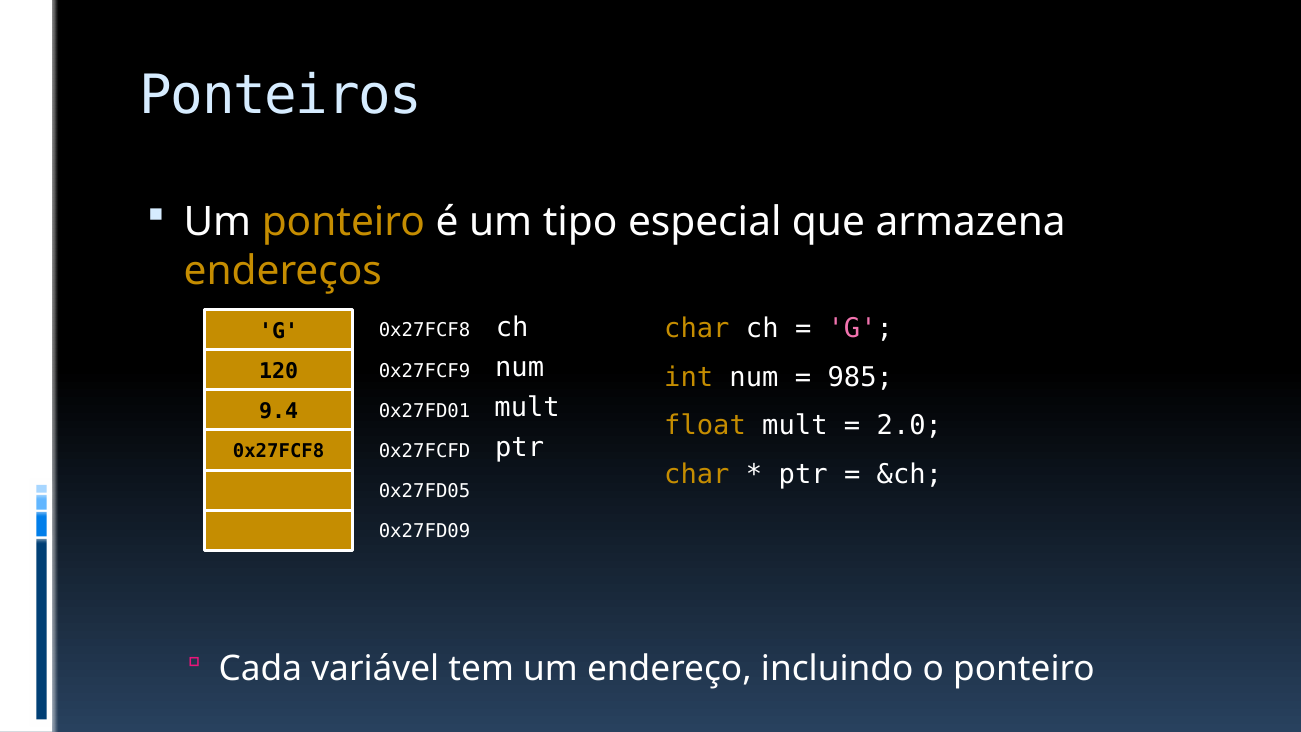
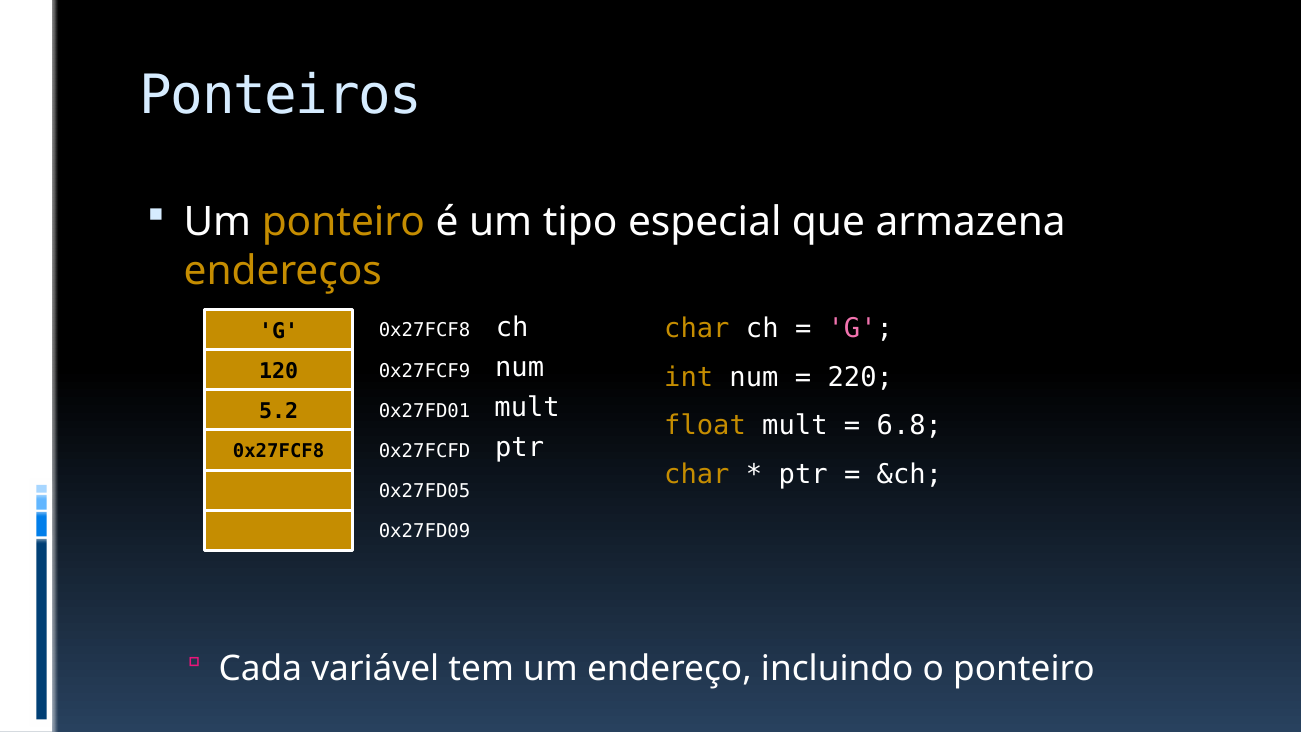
985: 985 -> 220
9.4: 9.4 -> 5.2
2.0: 2.0 -> 6.8
